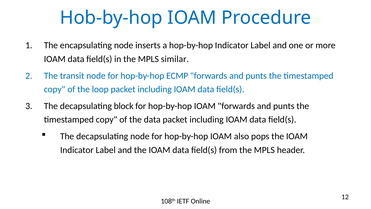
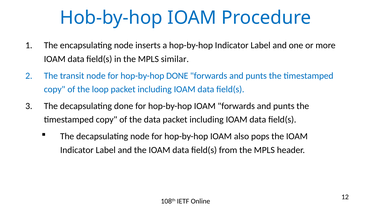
hop-by-hop ECMP: ECMP -> DONE
decapsulating block: block -> done
